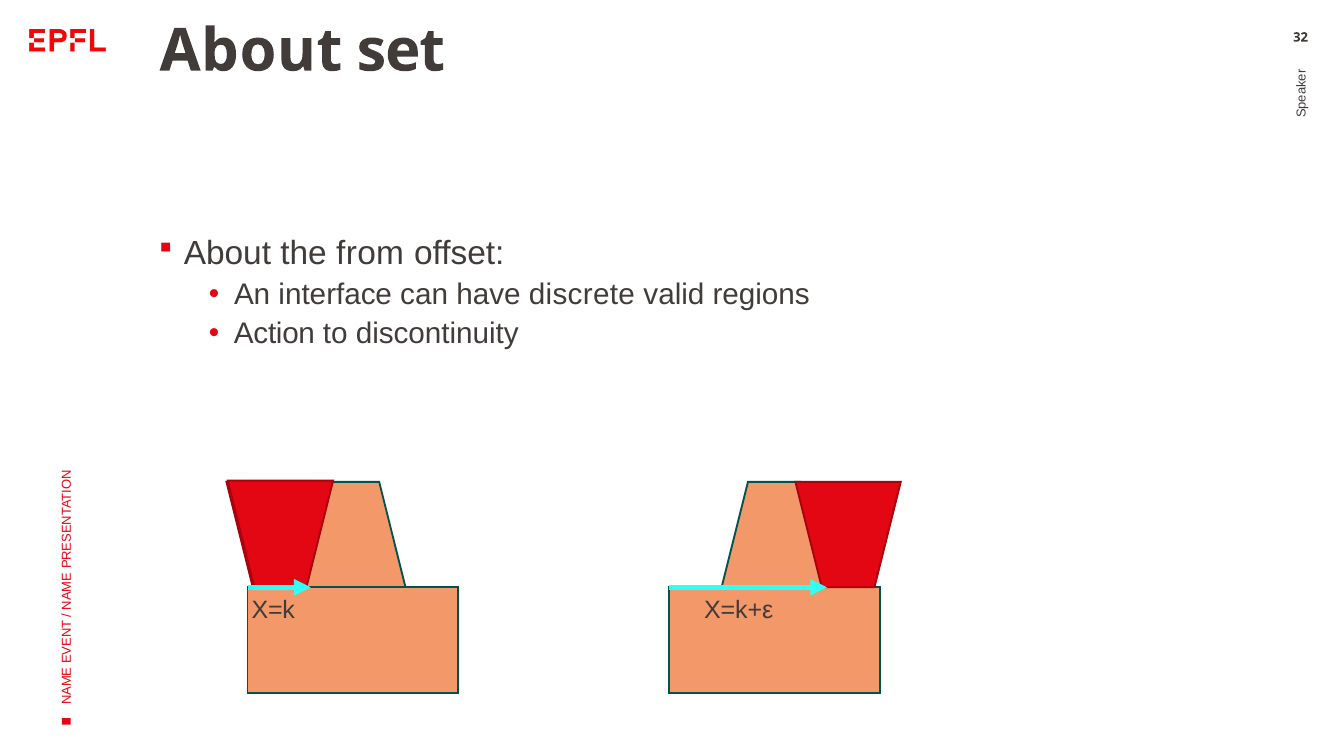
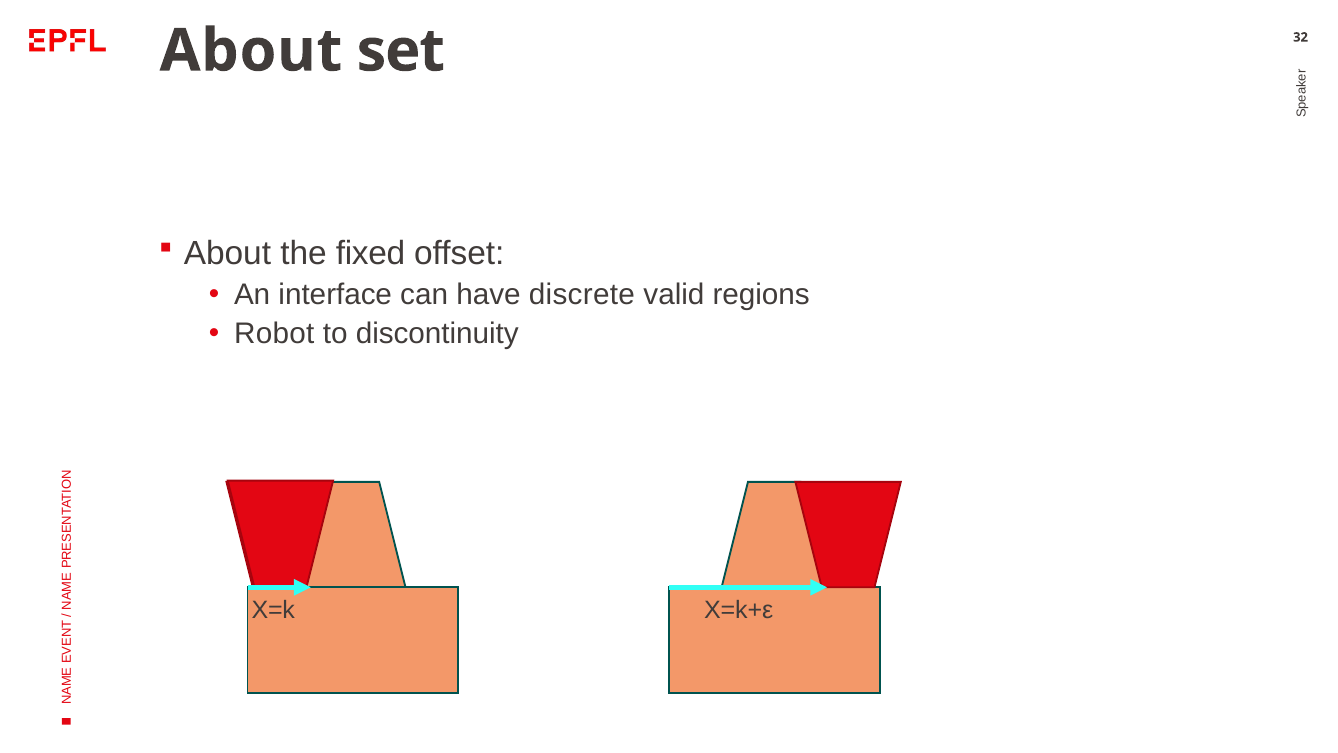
from: from -> fixed
Action: Action -> Robot
